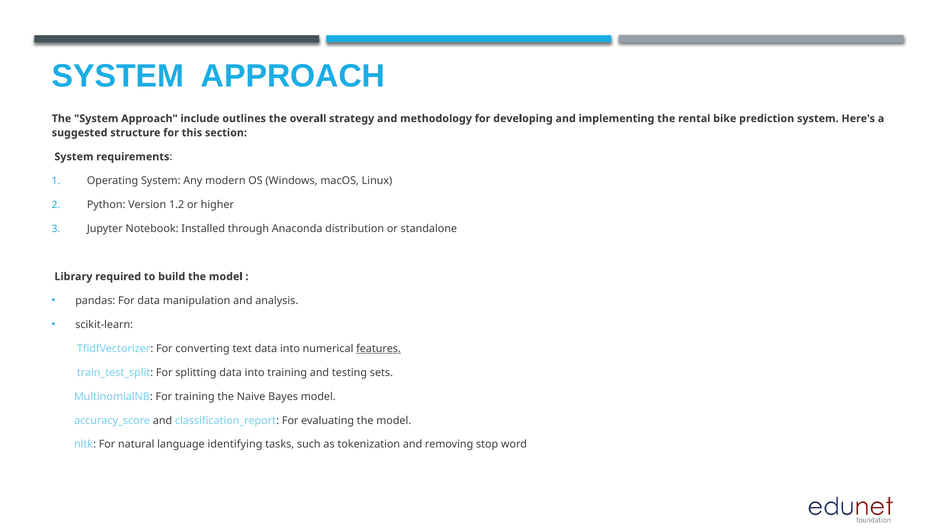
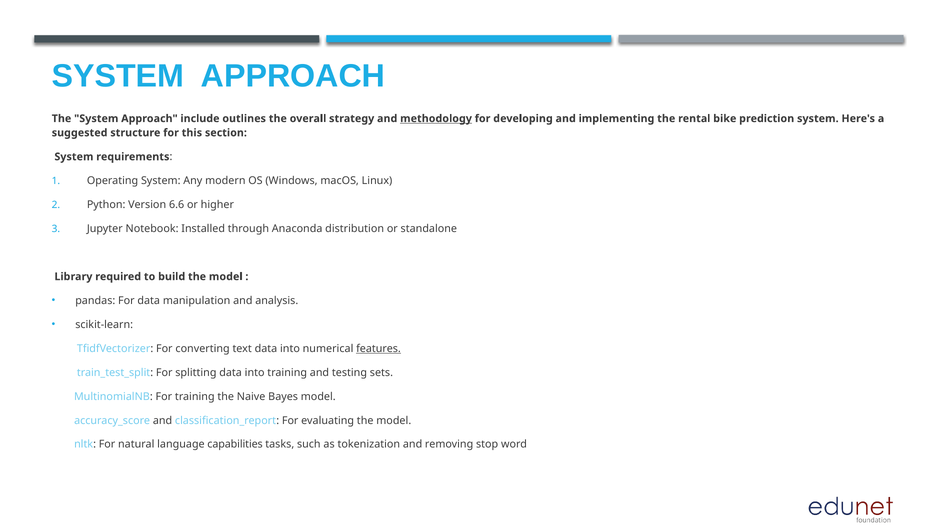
methodology underline: none -> present
1.2: 1.2 -> 6.6
identifying: identifying -> capabilities
